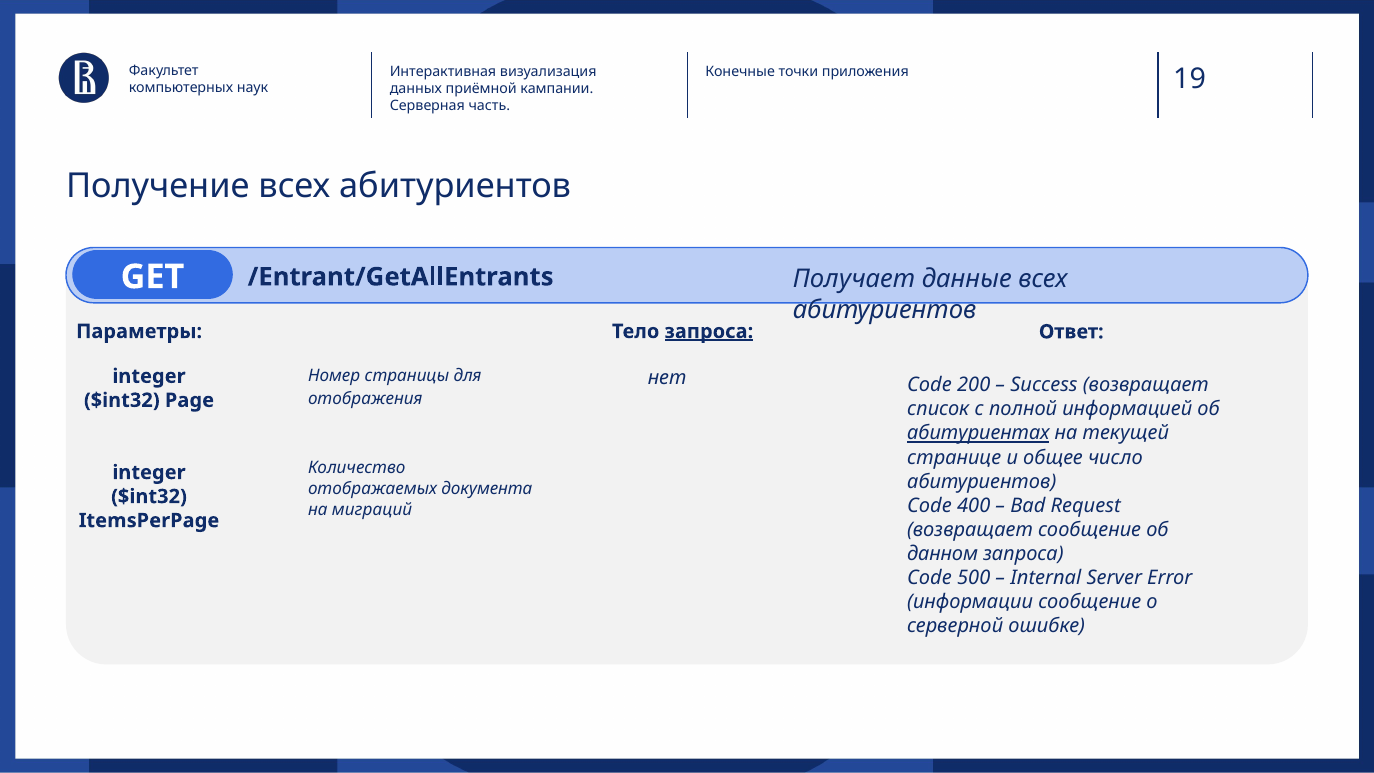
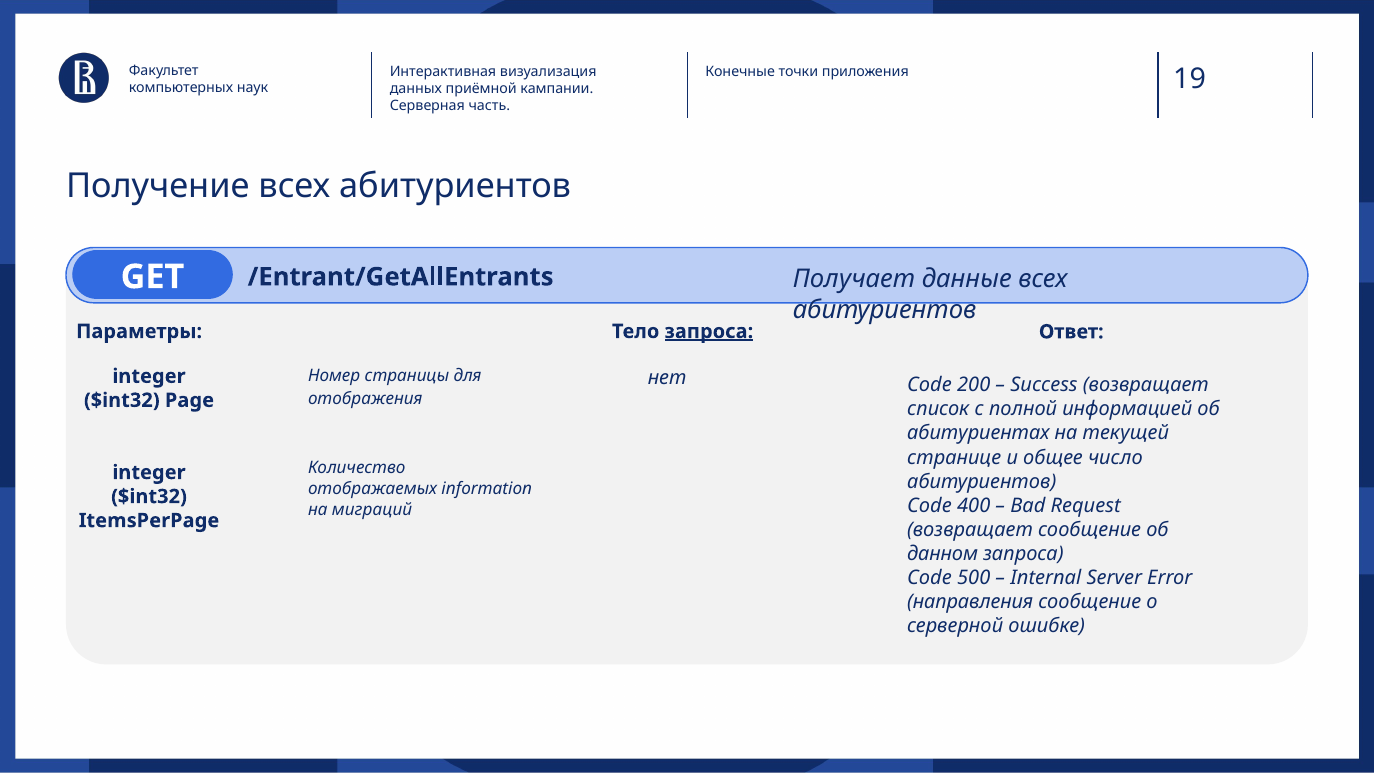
абитуриентах underline: present -> none
документа: документа -> information
информации: информации -> направления
